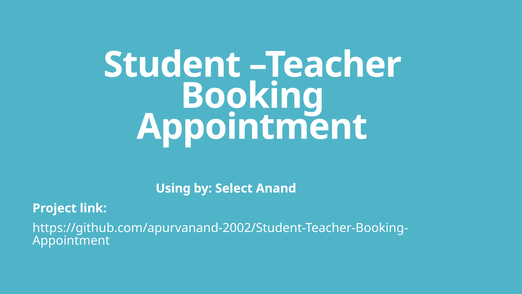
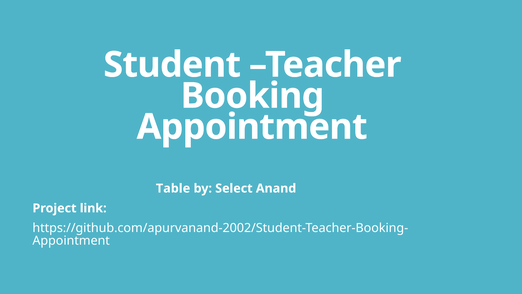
Using: Using -> Table
